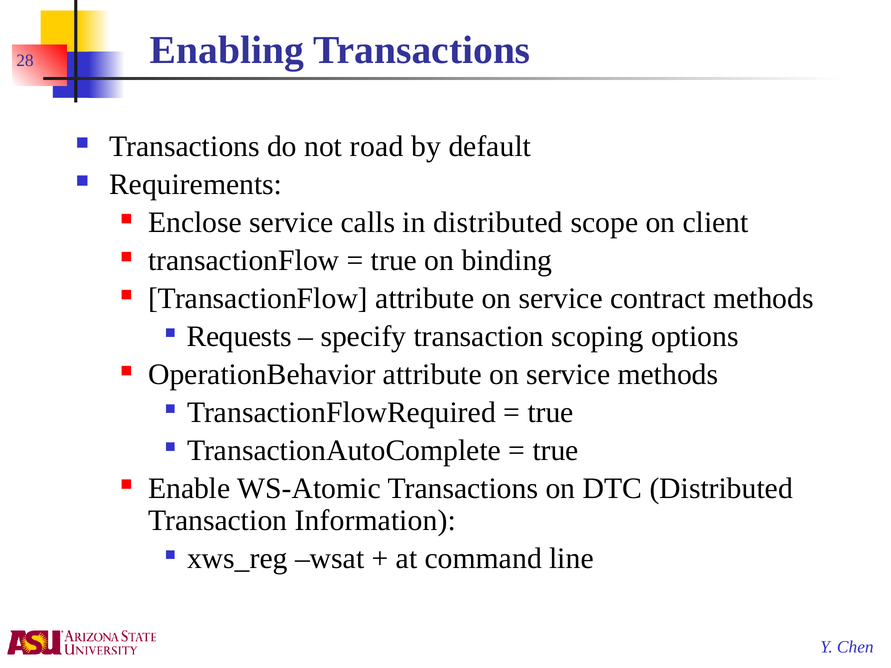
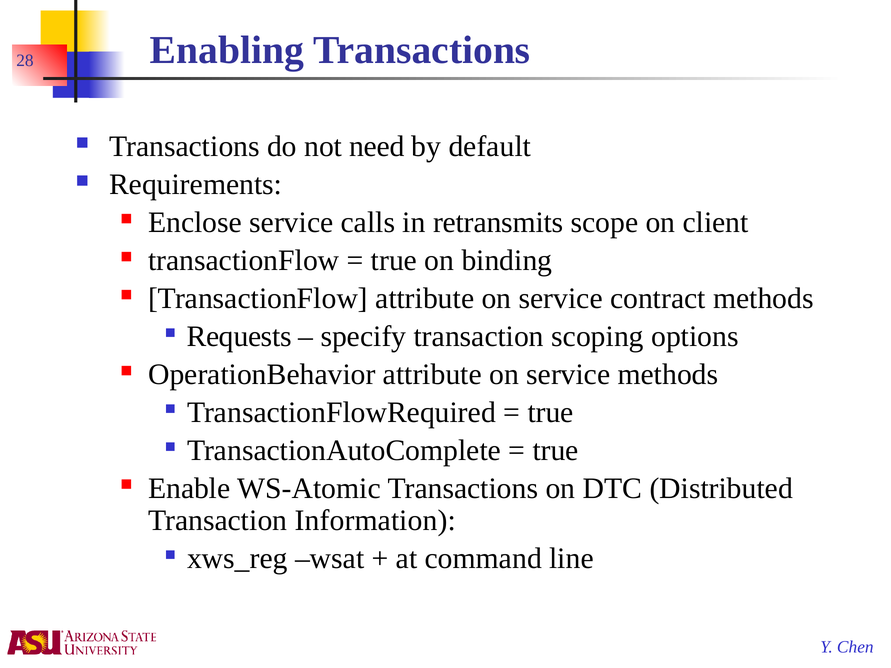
road: road -> need
in distributed: distributed -> retransmits
